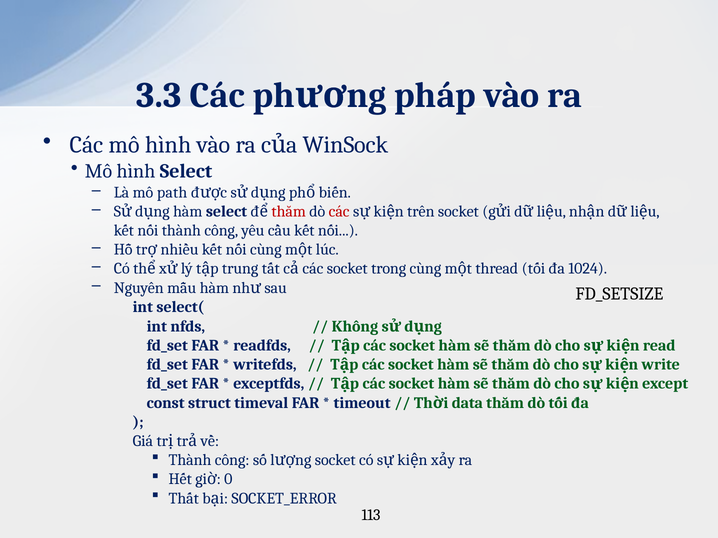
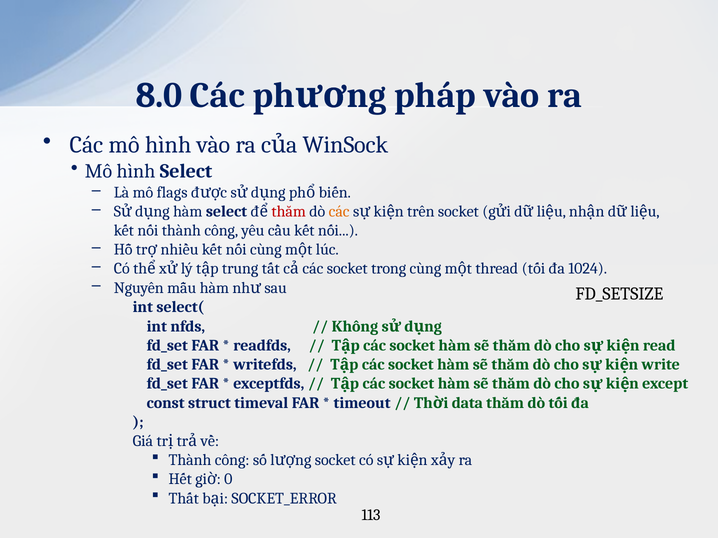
3.3: 3.3 -> 8.0
path: path -> flags
các at (339, 212) colour: red -> orange
